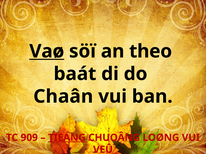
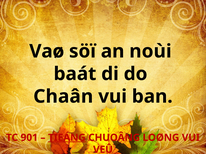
Vaø underline: present -> none
theo: theo -> noùi
909: 909 -> 901
